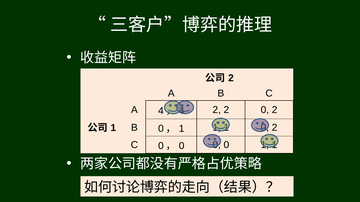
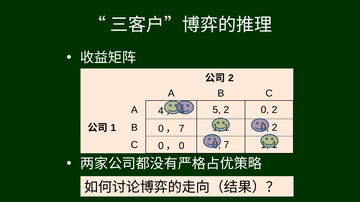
2 at (217, 110): 2 -> 5
1 at (182, 129): 1 -> 7
0 at (226, 145): 0 -> 7
